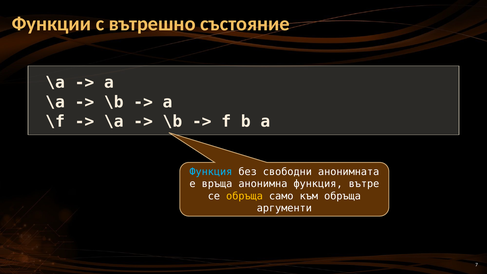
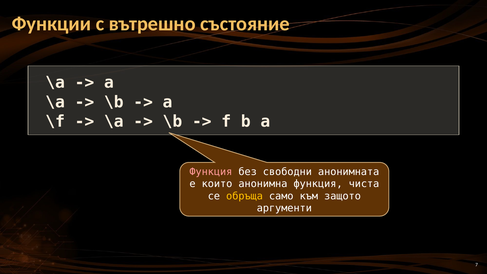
Функция at (211, 172) colour: light blue -> pink
връща: връща -> които
вътре: вътре -> чиста
към обръща: обръща -> защото
